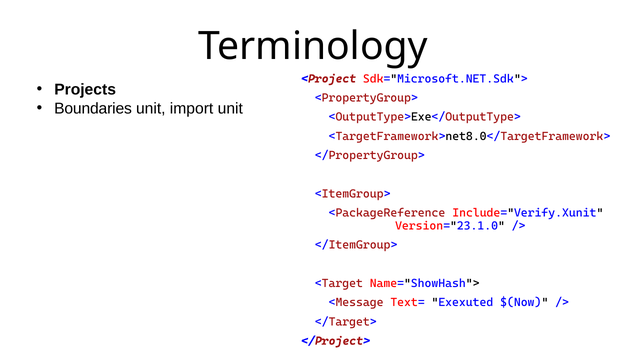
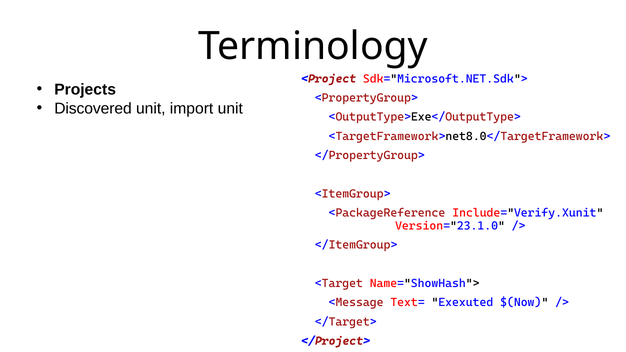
Boundaries: Boundaries -> Discovered
